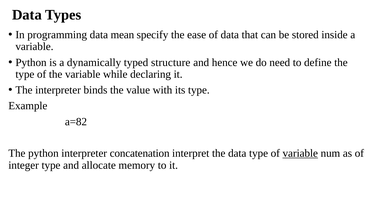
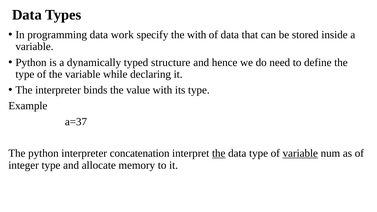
mean: mean -> work
the ease: ease -> with
a=82: a=82 -> a=37
the at (219, 153) underline: none -> present
